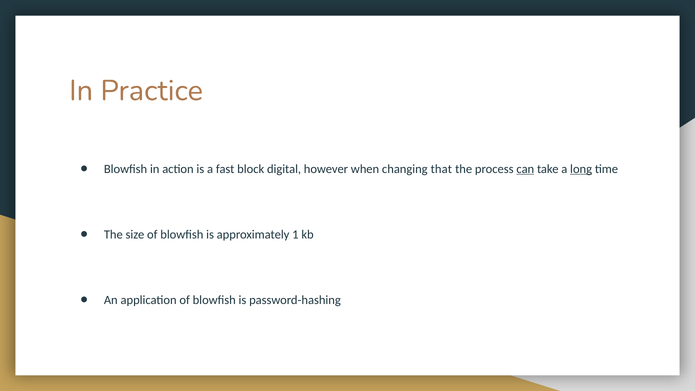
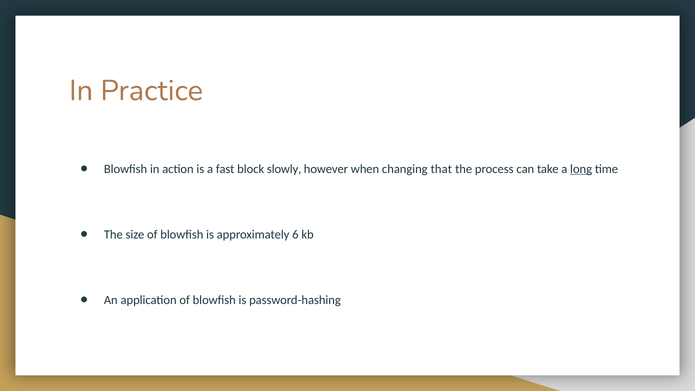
digital: digital -> slowly
can underline: present -> none
1: 1 -> 6
